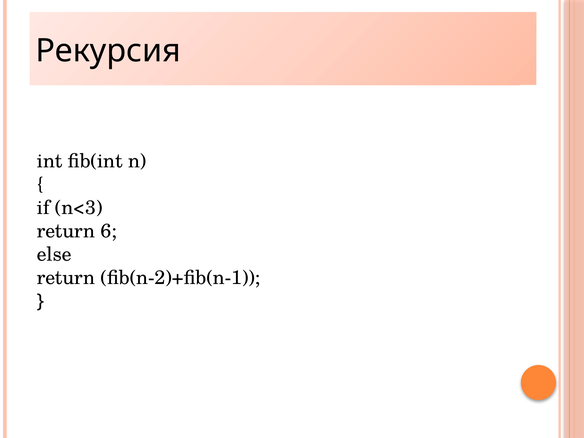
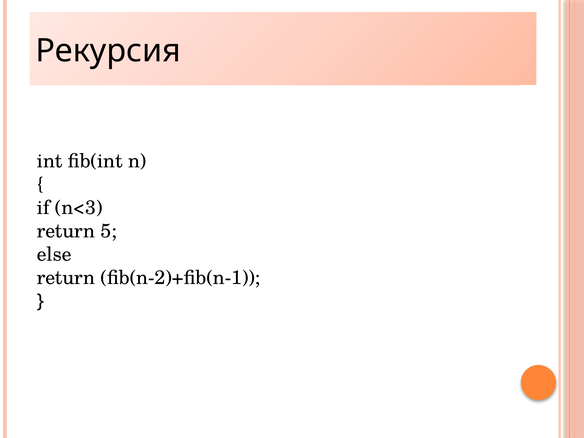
6: 6 -> 5
